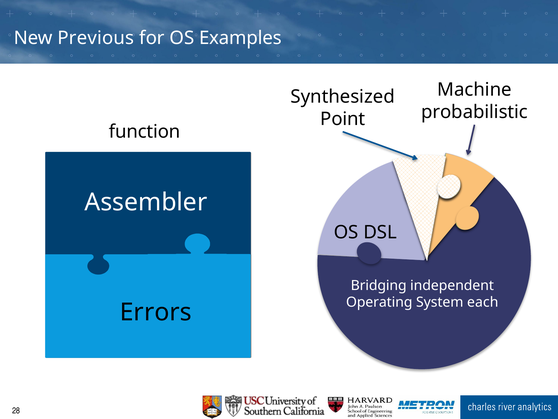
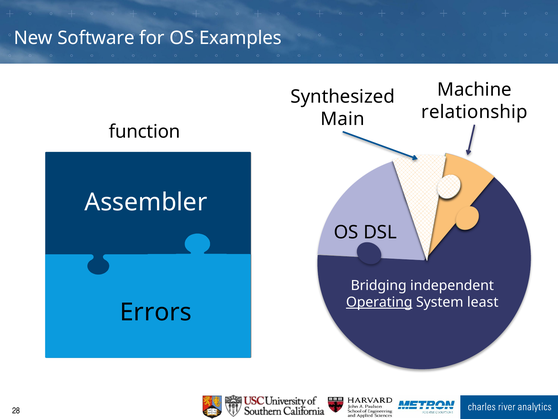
Previous: Previous -> Software
probabilistic: probabilistic -> relationship
Point: Point -> Main
Operating underline: none -> present
each: each -> least
